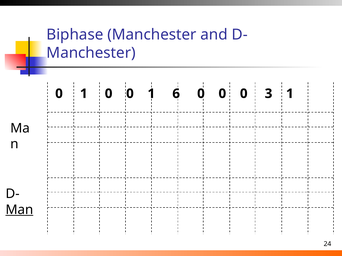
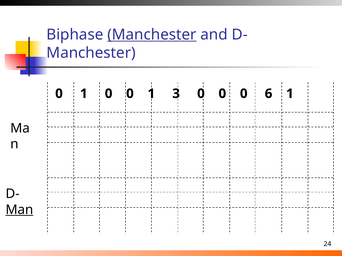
Manchester at (152, 35) underline: none -> present
6: 6 -> 3
3: 3 -> 6
